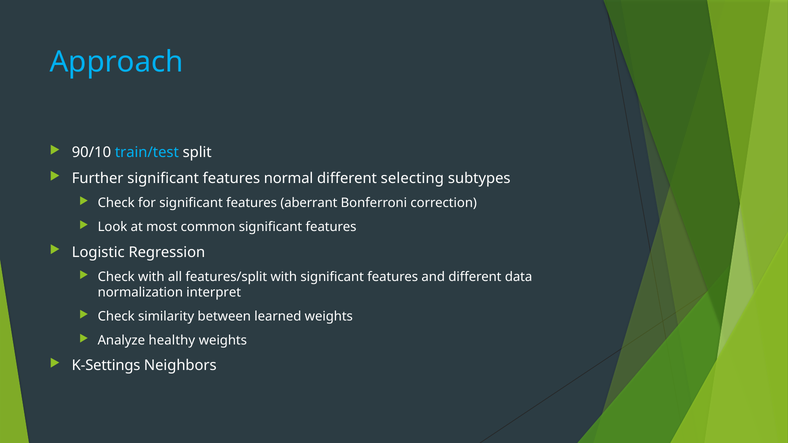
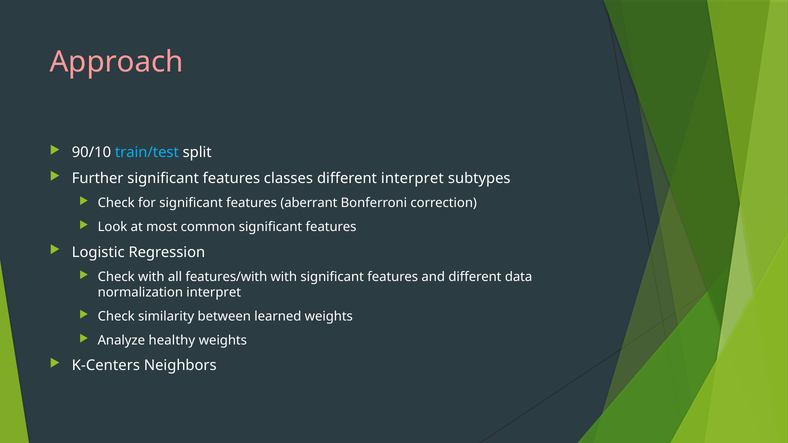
Approach colour: light blue -> pink
normal: normal -> classes
different selecting: selecting -> interpret
features/split: features/split -> features/with
K-Settings: K-Settings -> K-Centers
